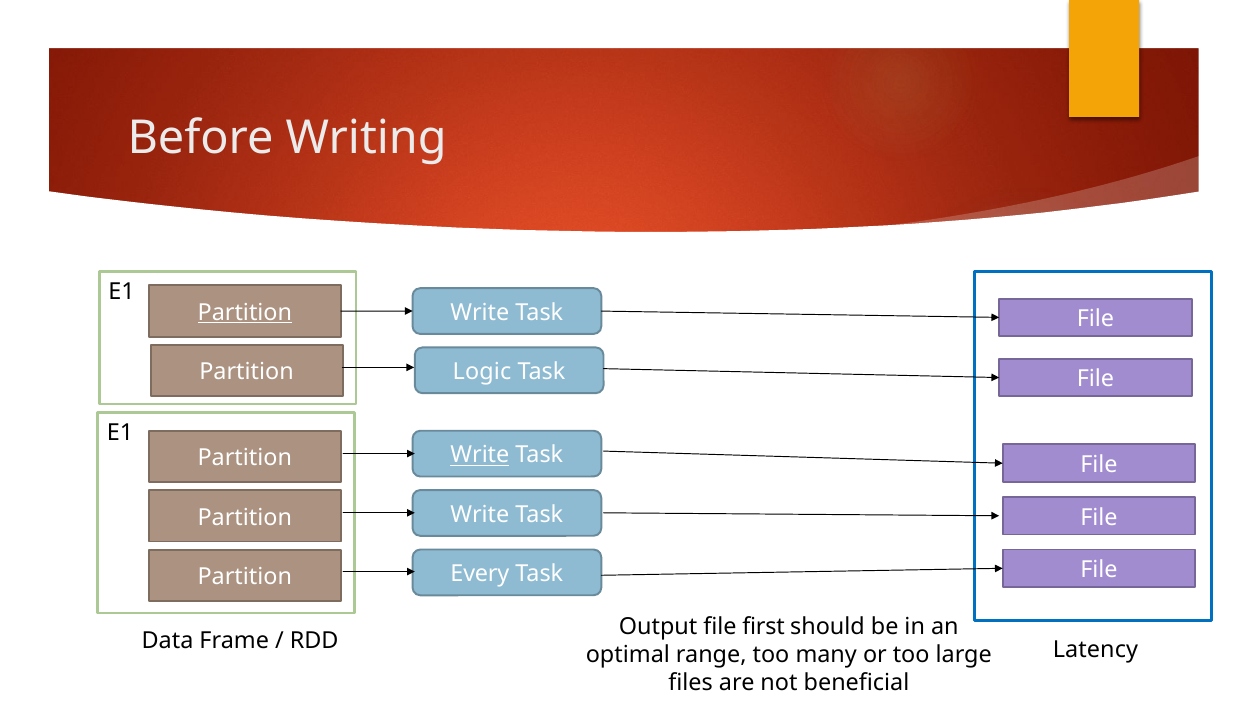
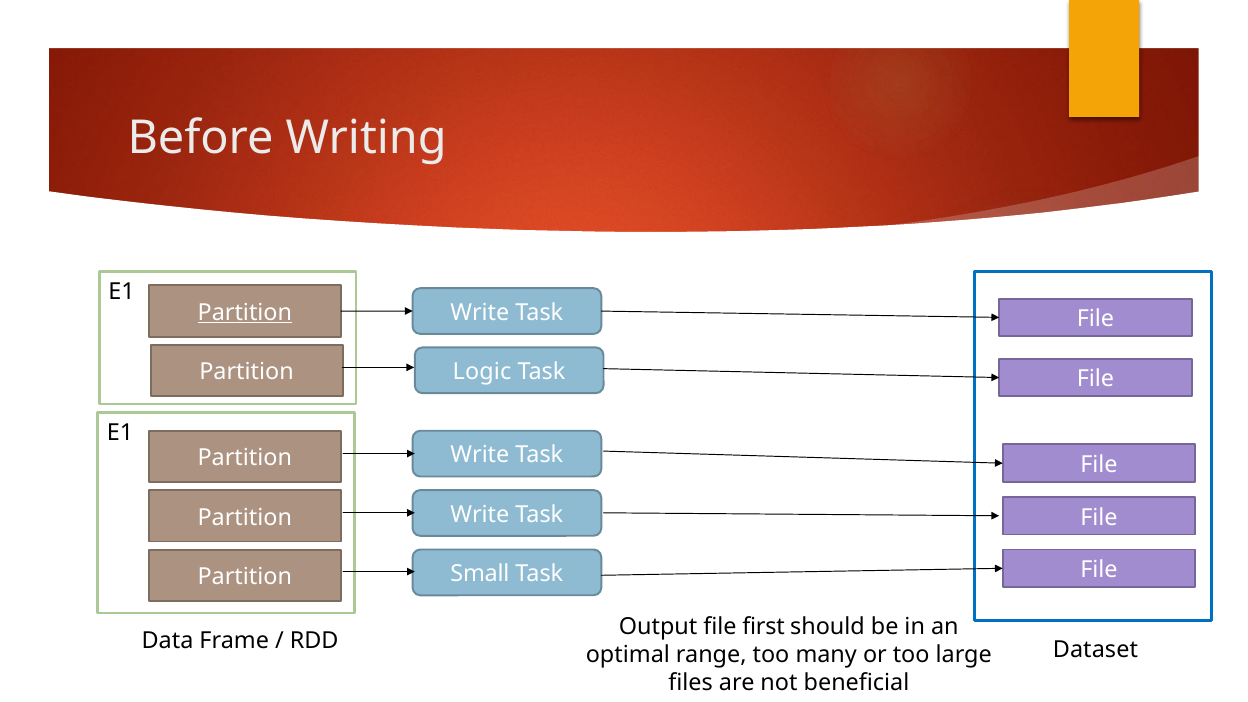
Write at (480, 455) underline: present -> none
Every: Every -> Small
Latency: Latency -> Dataset
